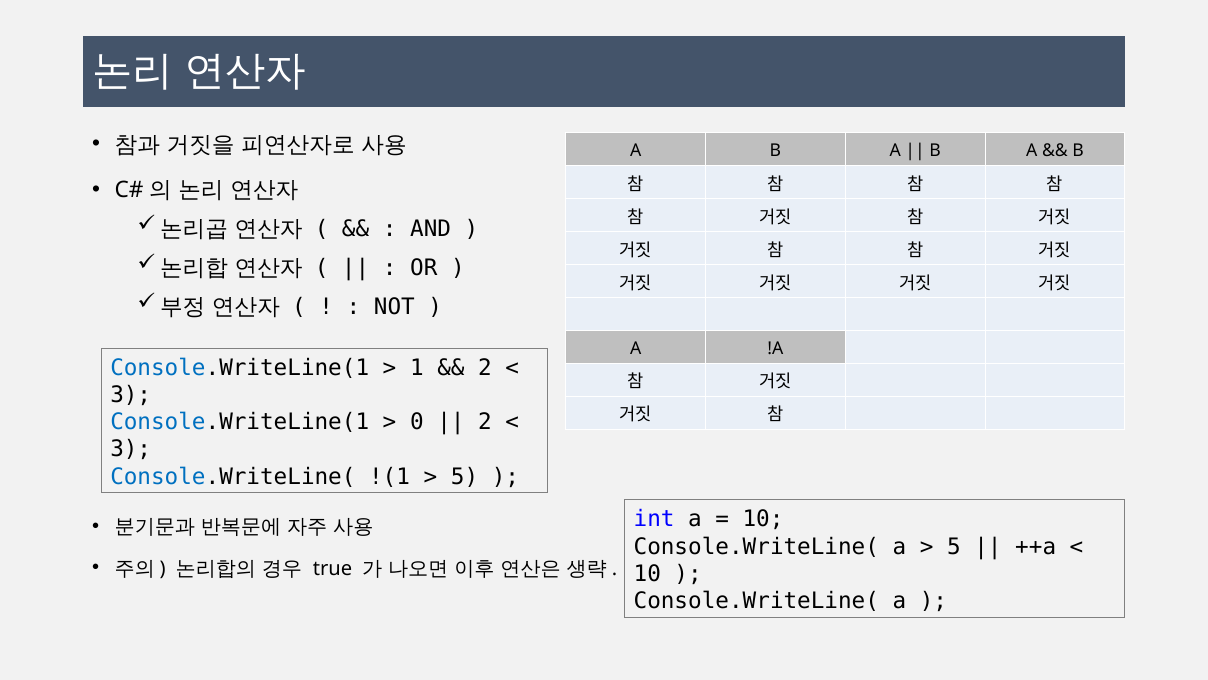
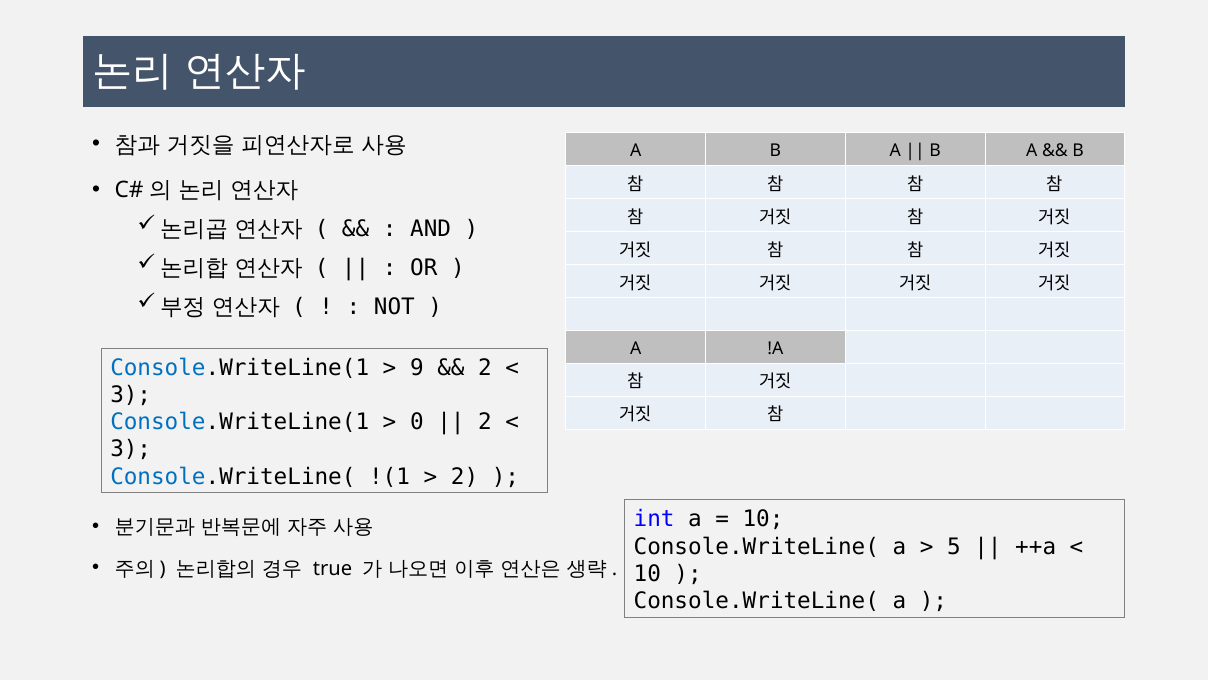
1: 1 -> 9
5 at (465, 476): 5 -> 2
